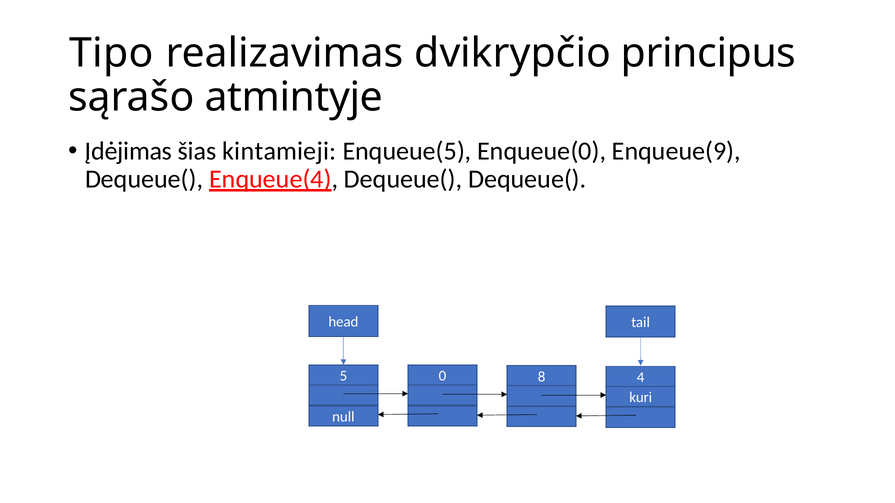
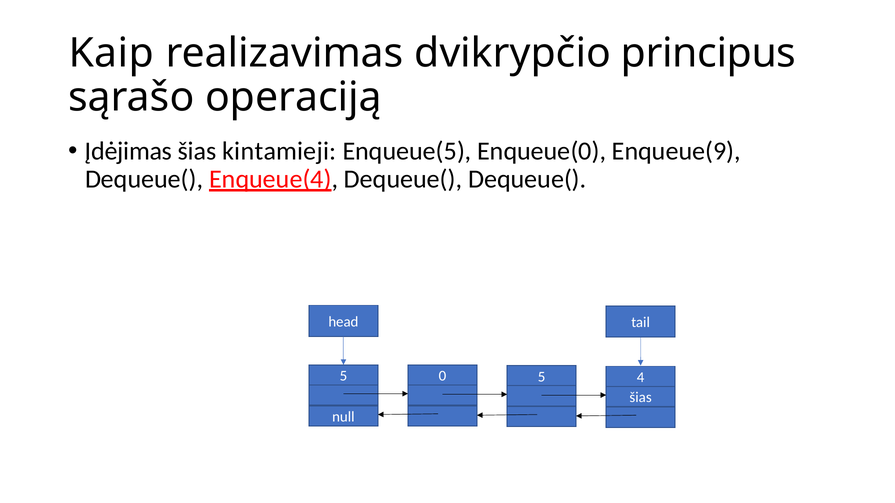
Tipo: Tipo -> Kaip
atmintyje: atmintyje -> operaciją
0 8: 8 -> 5
kuri at (641, 398): kuri -> šias
